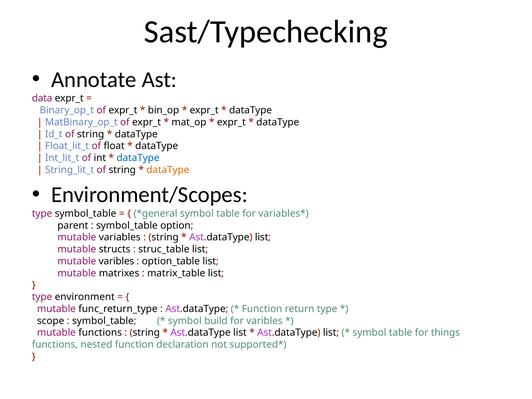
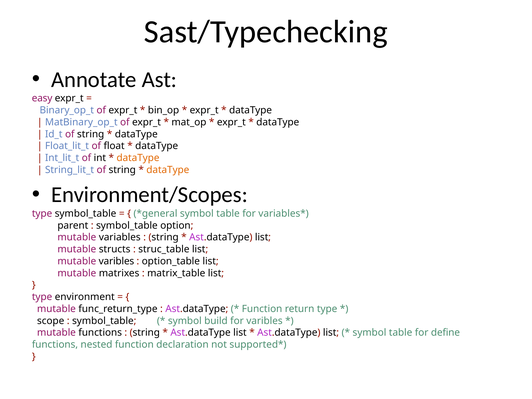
data: data -> easy
dataType at (138, 158) colour: blue -> orange
things: things -> define
